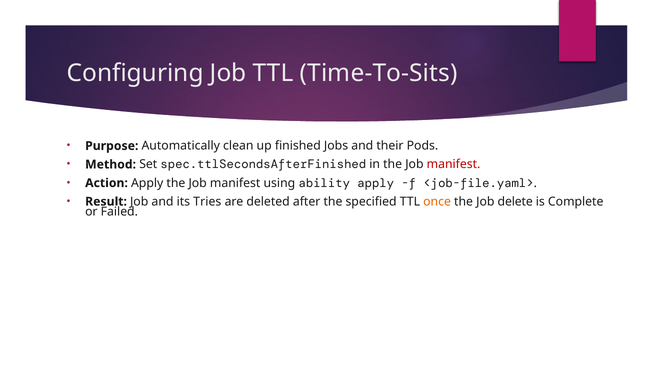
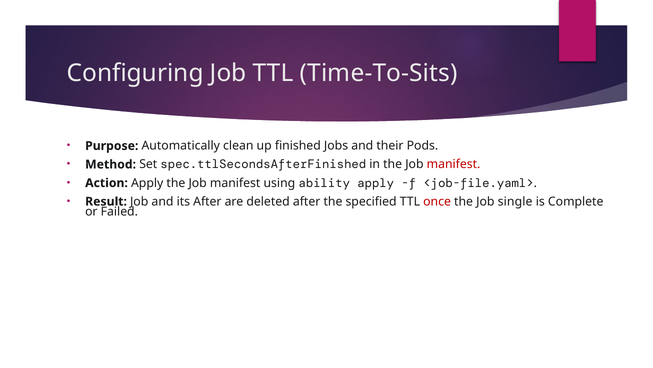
its Tries: Tries -> After
once colour: orange -> red
delete: delete -> single
